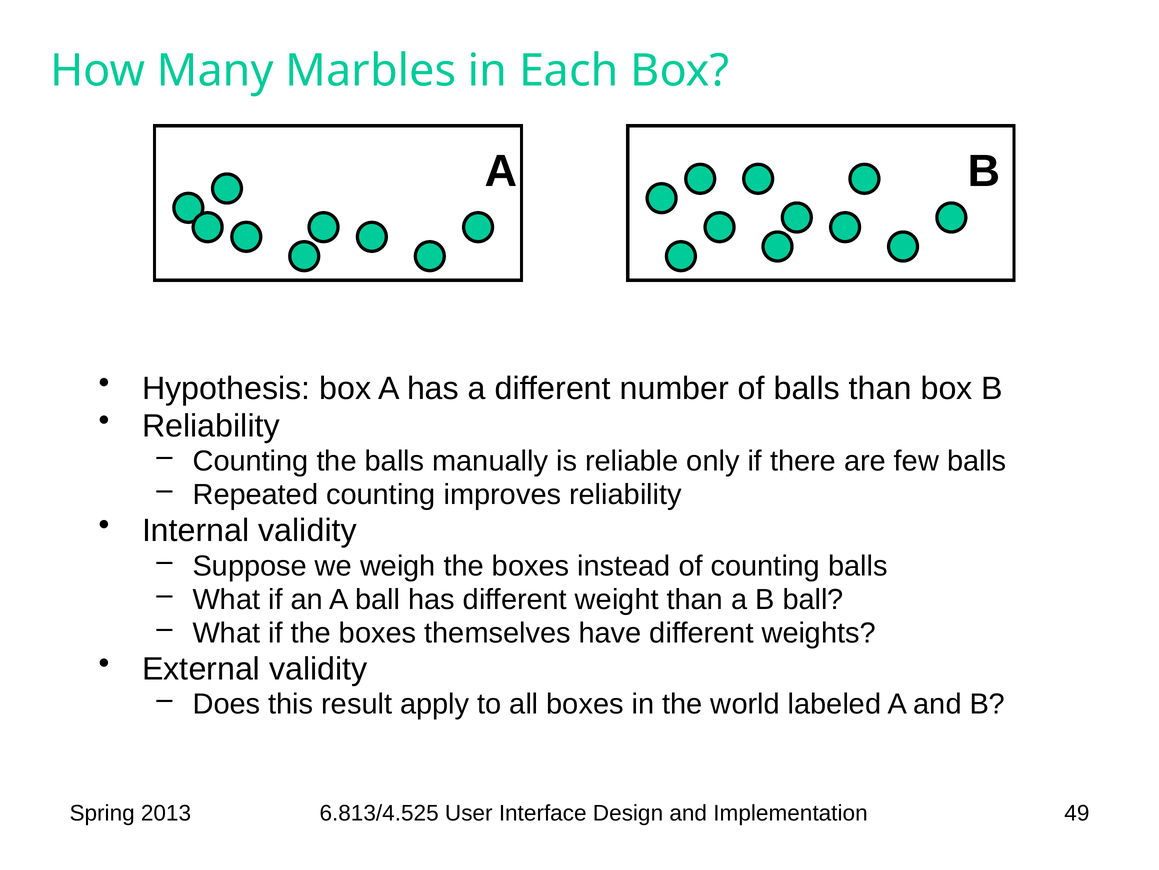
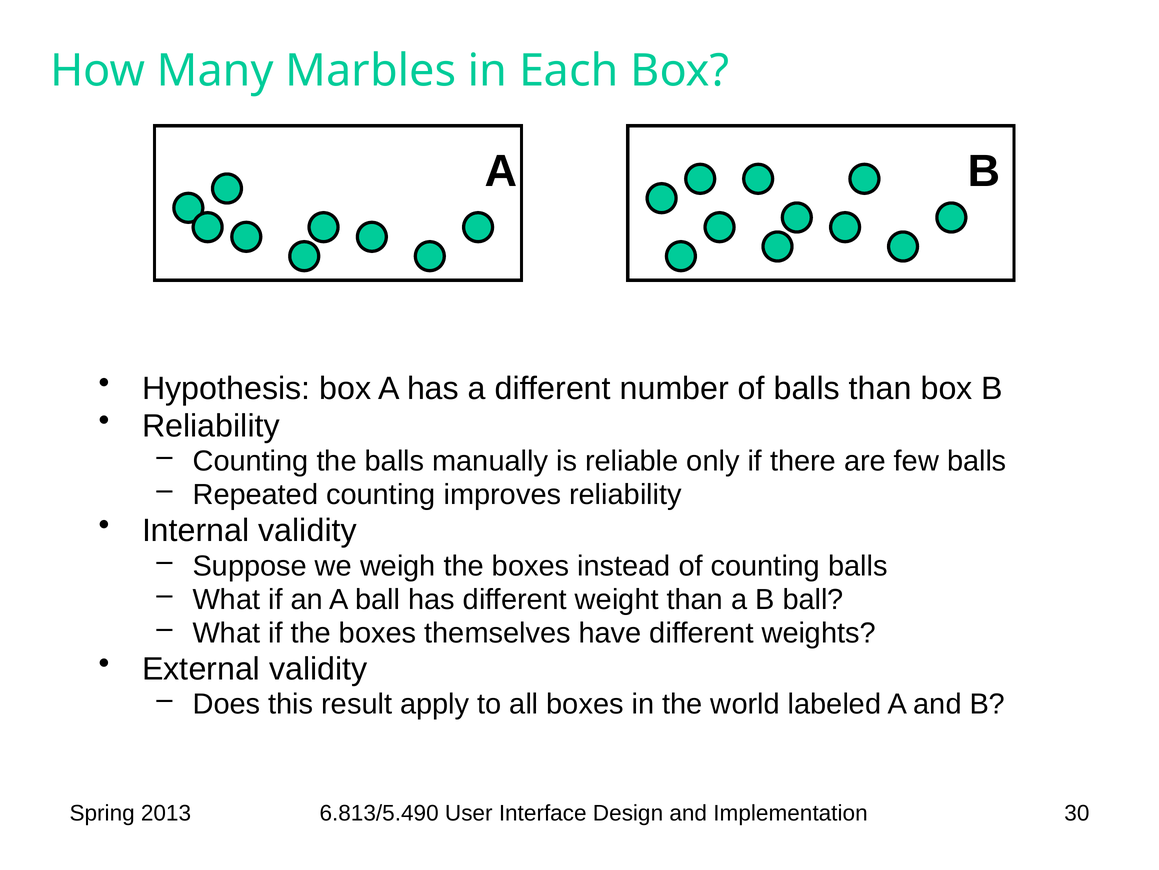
6.813/4.525: 6.813/4.525 -> 6.813/5.490
49: 49 -> 30
